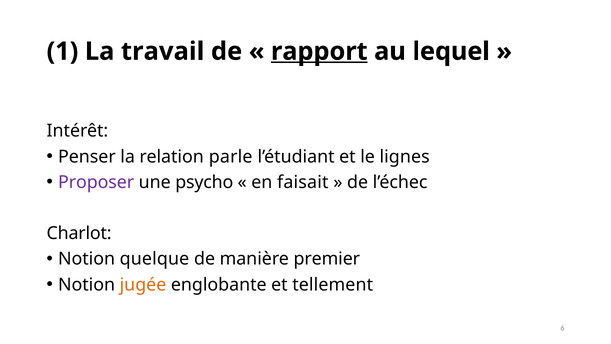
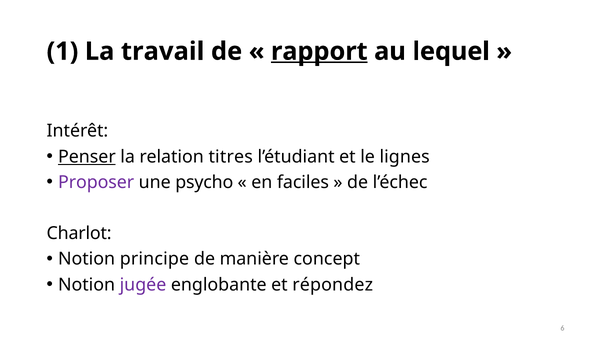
Penser underline: none -> present
parle: parle -> titres
faisait: faisait -> faciles
quelque: quelque -> principe
premier: premier -> concept
jugée colour: orange -> purple
tellement: tellement -> répondez
